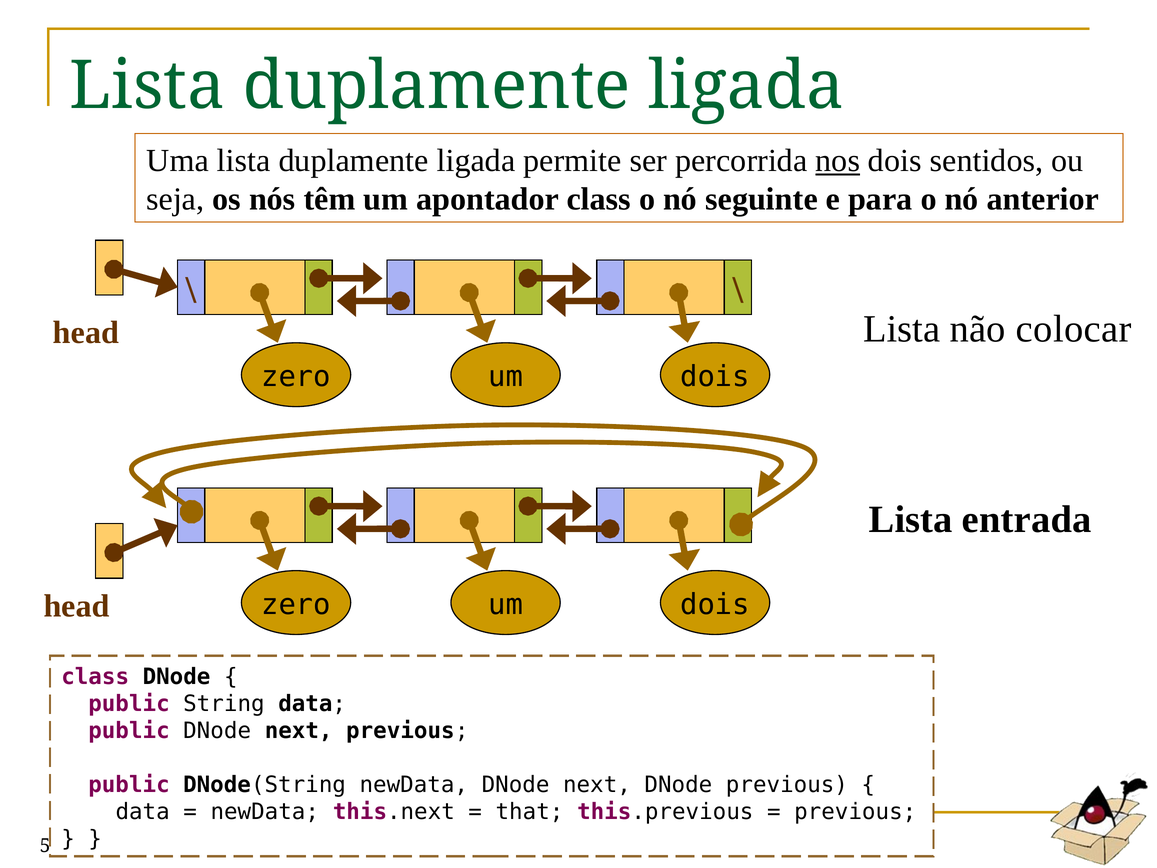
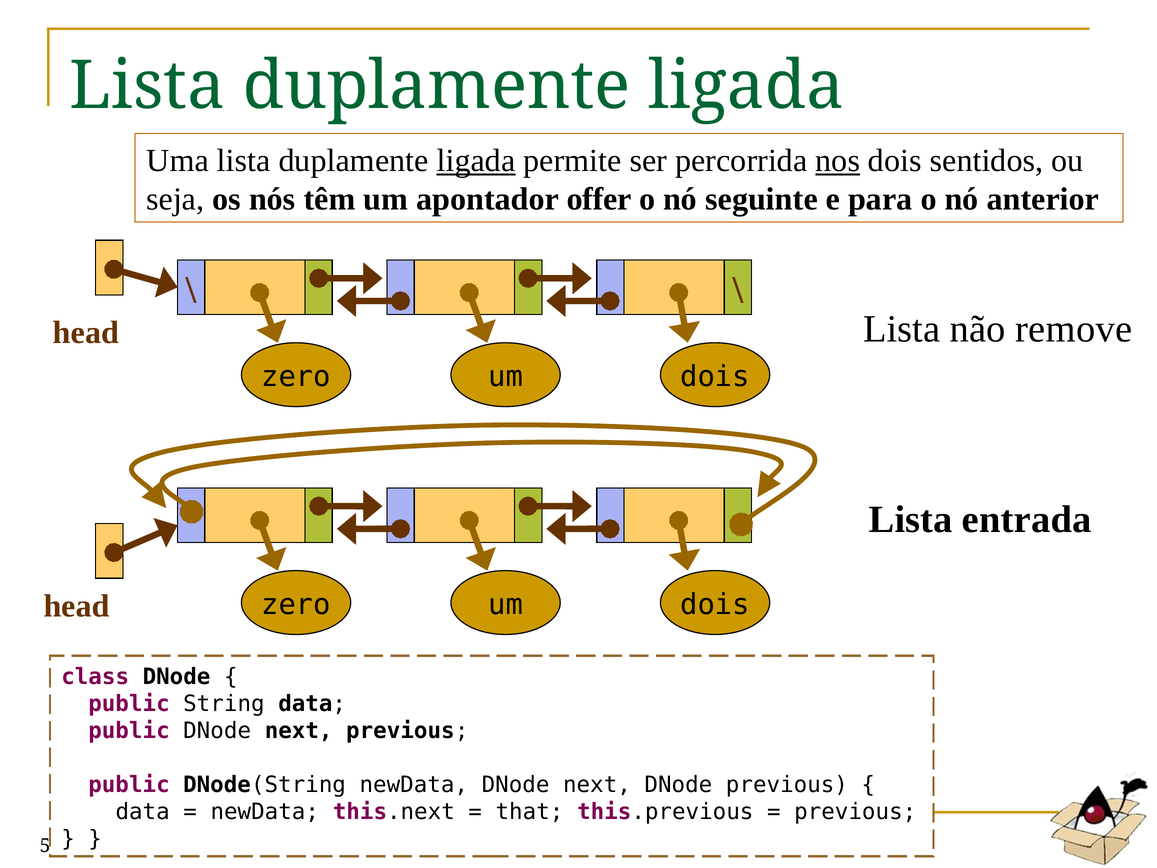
ligada at (476, 161) underline: none -> present
apontador class: class -> offer
colocar: colocar -> remove
